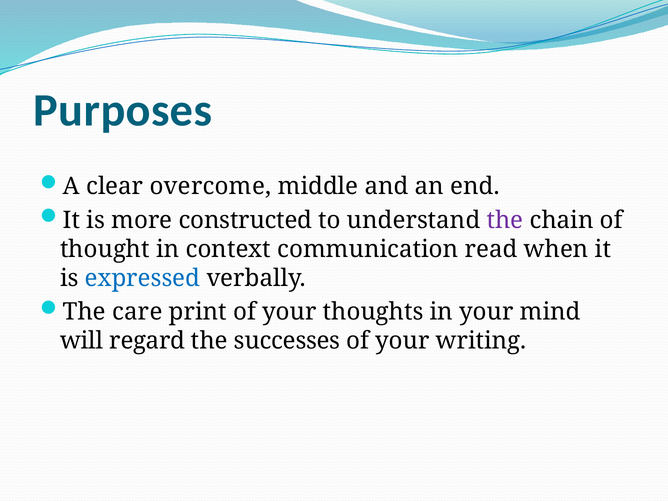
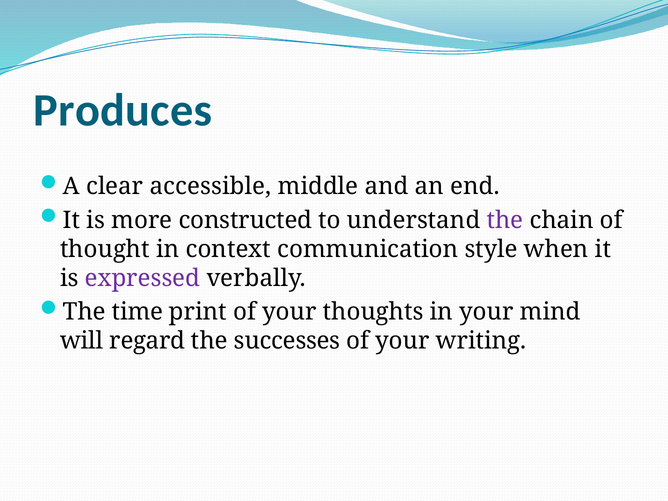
Purposes: Purposes -> Produces
overcome: overcome -> accessible
read: read -> style
expressed colour: blue -> purple
care: care -> time
